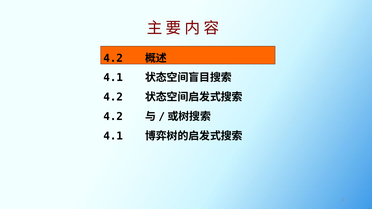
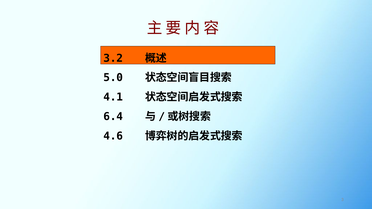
4.2 at (113, 58): 4.2 -> 3.2
4.1 at (113, 78): 4.1 -> 5.0
4.2 at (113, 97): 4.2 -> 4.1
4.2 at (113, 117): 4.2 -> 6.4
4.1 at (113, 136): 4.1 -> 4.6
